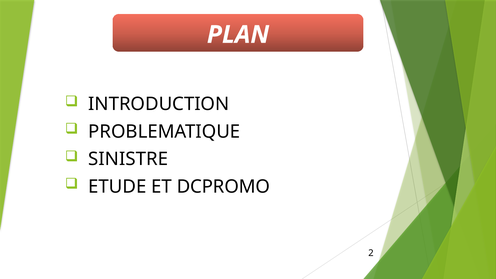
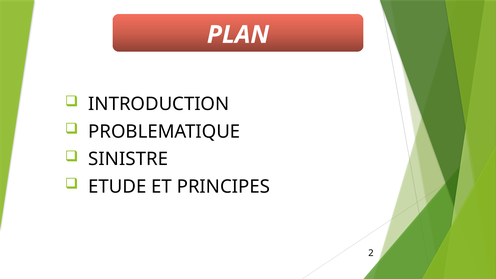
DCPROMO: DCPROMO -> PRINCIPES
